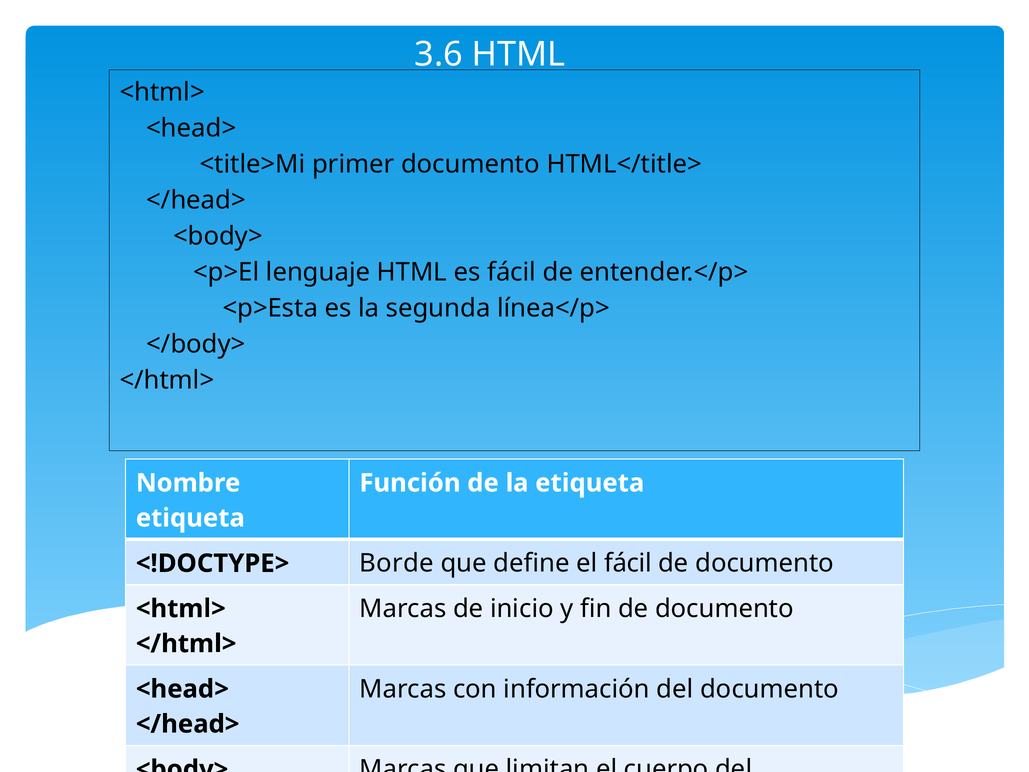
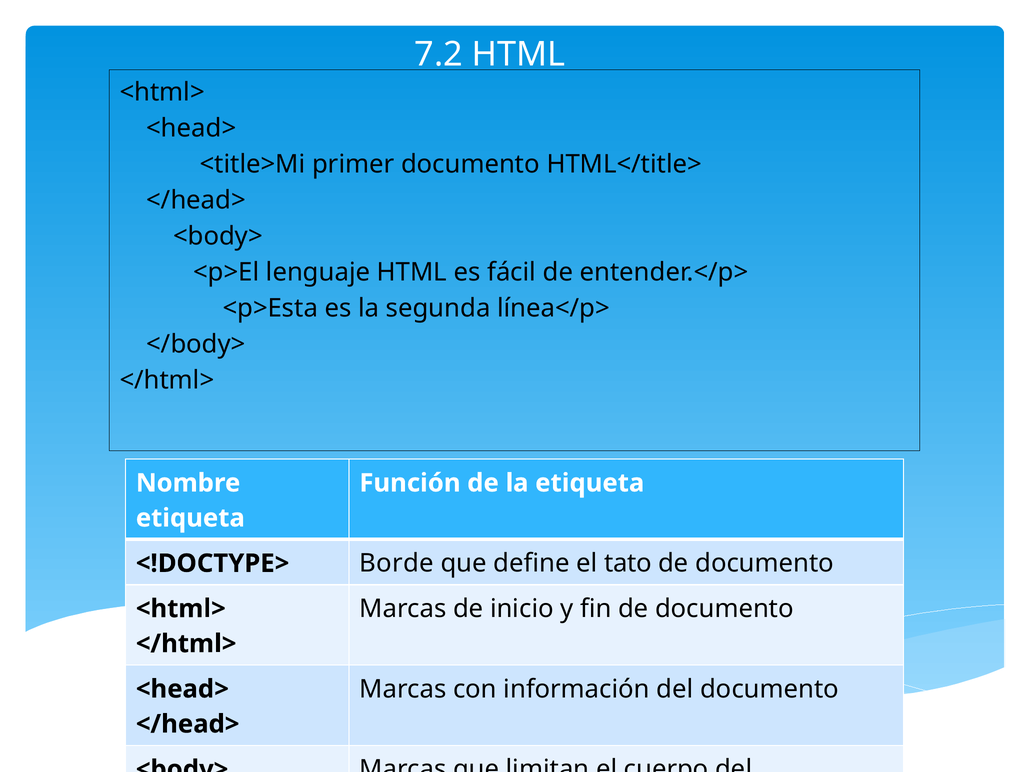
3.6: 3.6 -> 7.2
el fácil: fácil -> tato
